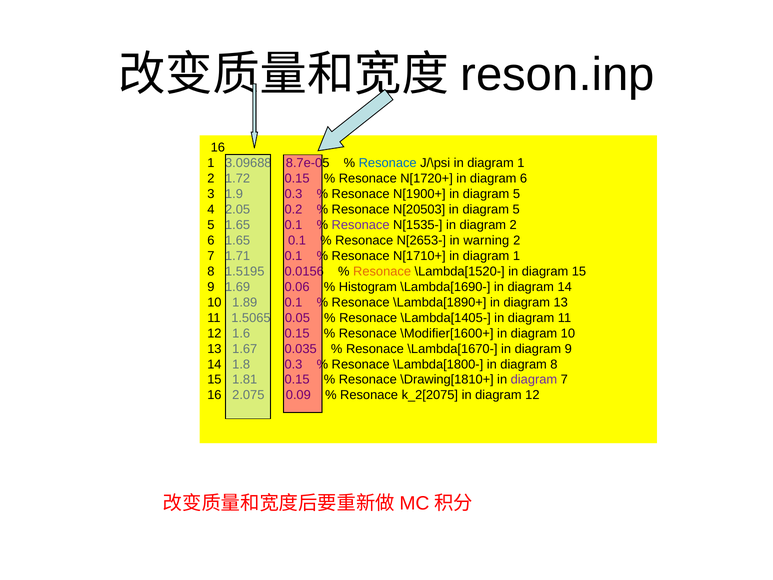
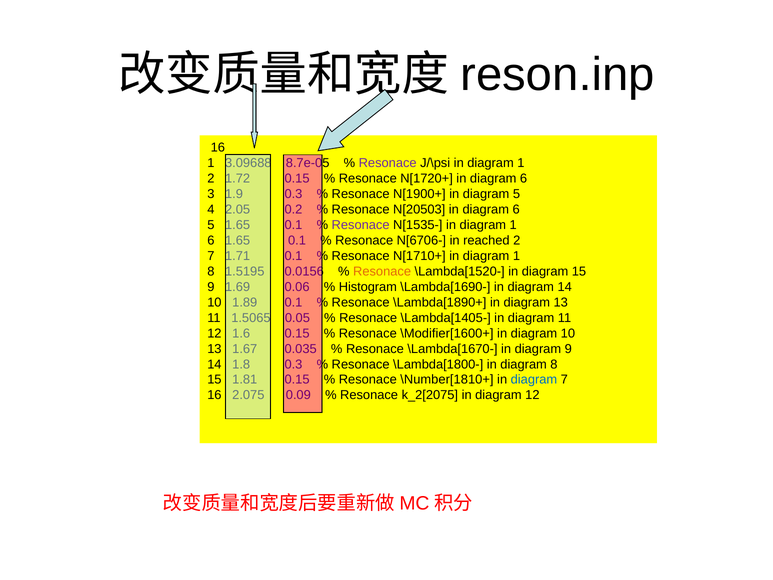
Resonace at (388, 163) colour: blue -> purple
N[20503 in diagram 5: 5 -> 6
N[1535- in diagram 2: 2 -> 1
N[2653-: N[2653- -> N[6706-
warning: warning -> reached
\Drawing[1810+: \Drawing[1810+ -> \Number[1810+
diagram at (534, 380) colour: purple -> blue
